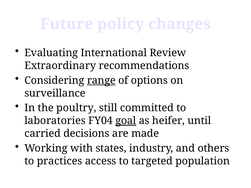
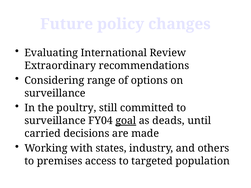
range underline: present -> none
laboratories at (55, 121): laboratories -> surveillance
heifer: heifer -> deads
practices: practices -> premises
